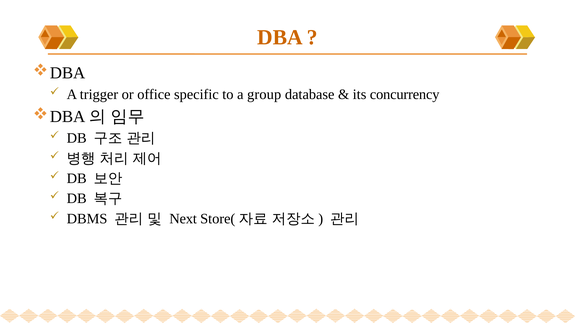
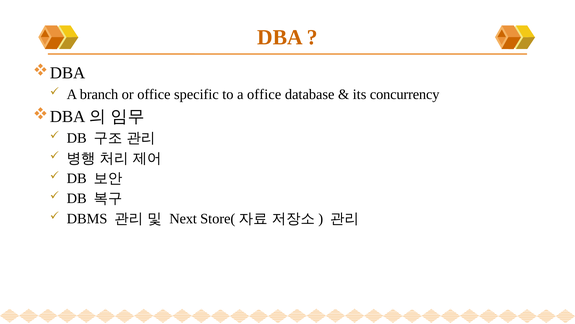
trigger: trigger -> branch
a group: group -> office
